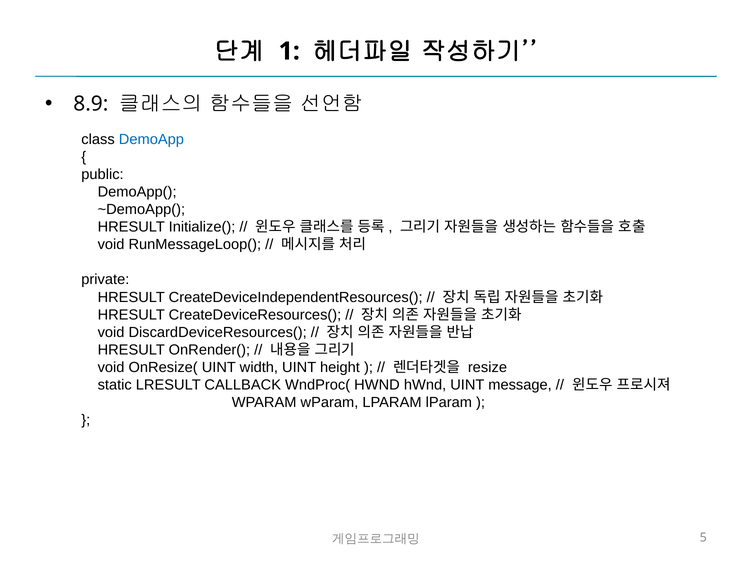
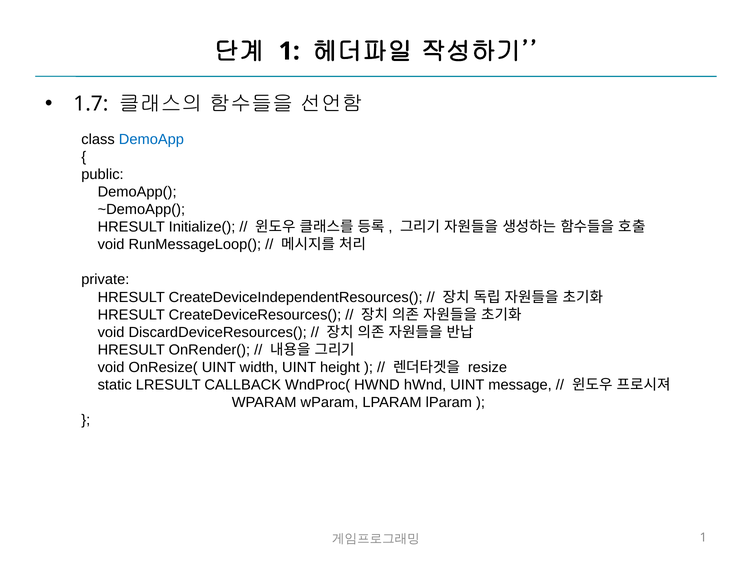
8.9: 8.9 -> 1.7
5 at (703, 538): 5 -> 1
